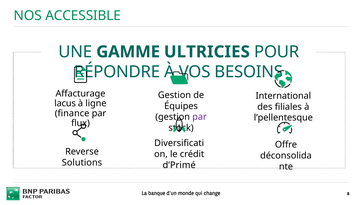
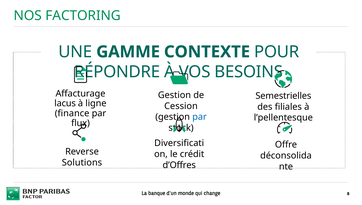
ACCESSIBLE: ACCESSIBLE -> FACTORING
ULTRICIES: ULTRICIES -> CONTEXTE
International: International -> Semestrielles
Équipes: Équipes -> Cession
par at (200, 117) colour: purple -> blue
d’Primé: d’Primé -> d’Offres
